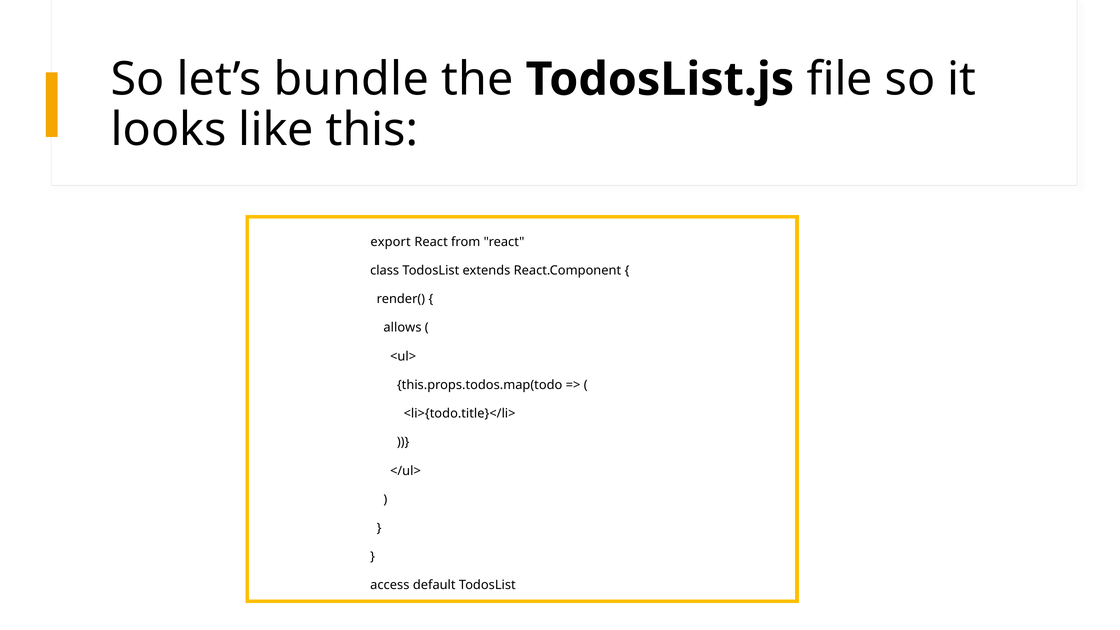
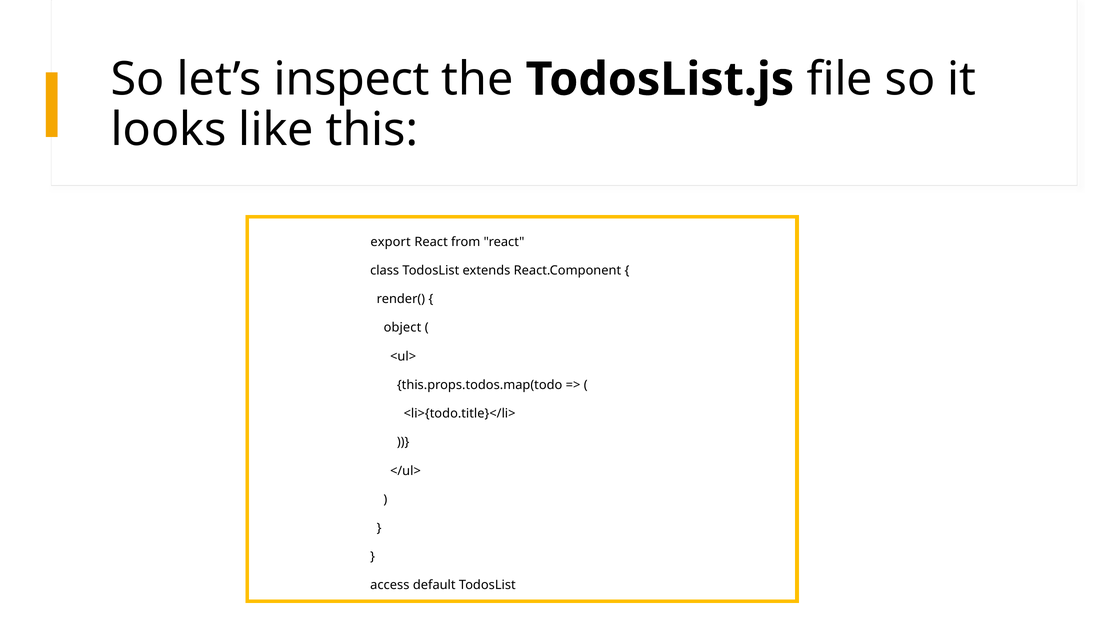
bundle: bundle -> inspect
allows: allows -> object
